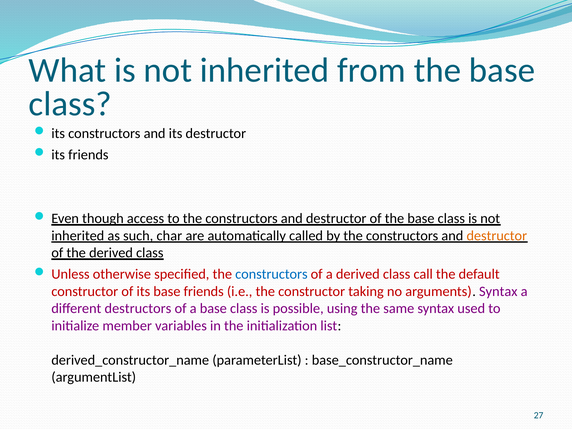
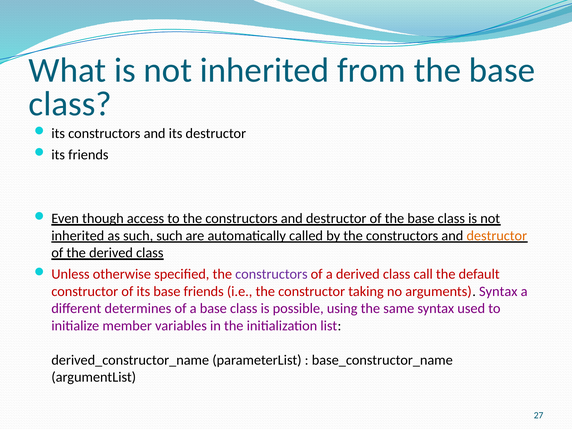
such char: char -> such
constructors at (271, 274) colour: blue -> purple
destructors: destructors -> determines
